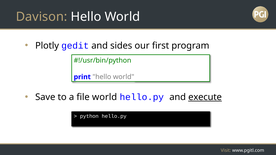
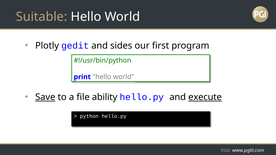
Davison: Davison -> Suitable
Save underline: none -> present
file world: world -> ability
